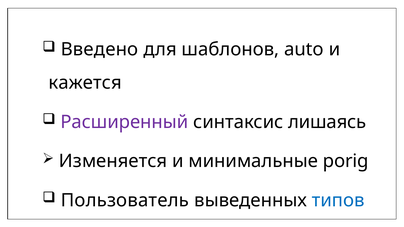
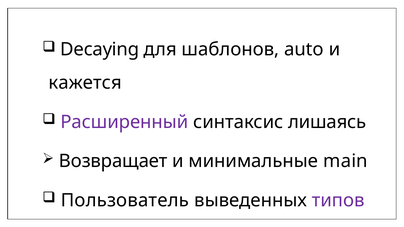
Введено: Введено -> Decaying
Изменяется: Изменяется -> Возвращает
porig: porig -> main
типов colour: blue -> purple
